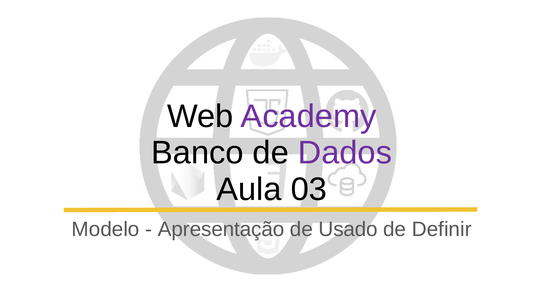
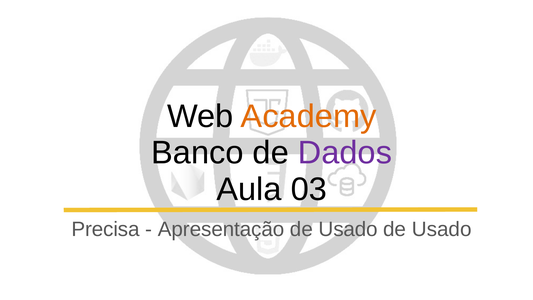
Academy colour: purple -> orange
Modelo: Modelo -> Precisa
Definir at (442, 229): Definir -> Usado
